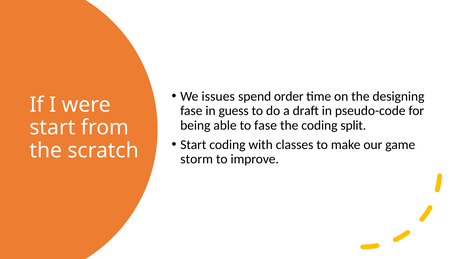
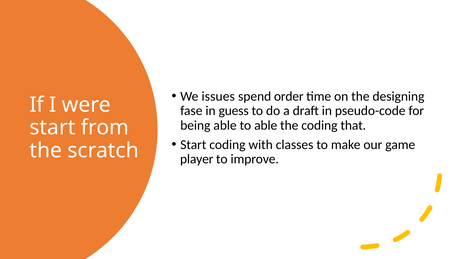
to fase: fase -> able
split: split -> that
storm: storm -> player
